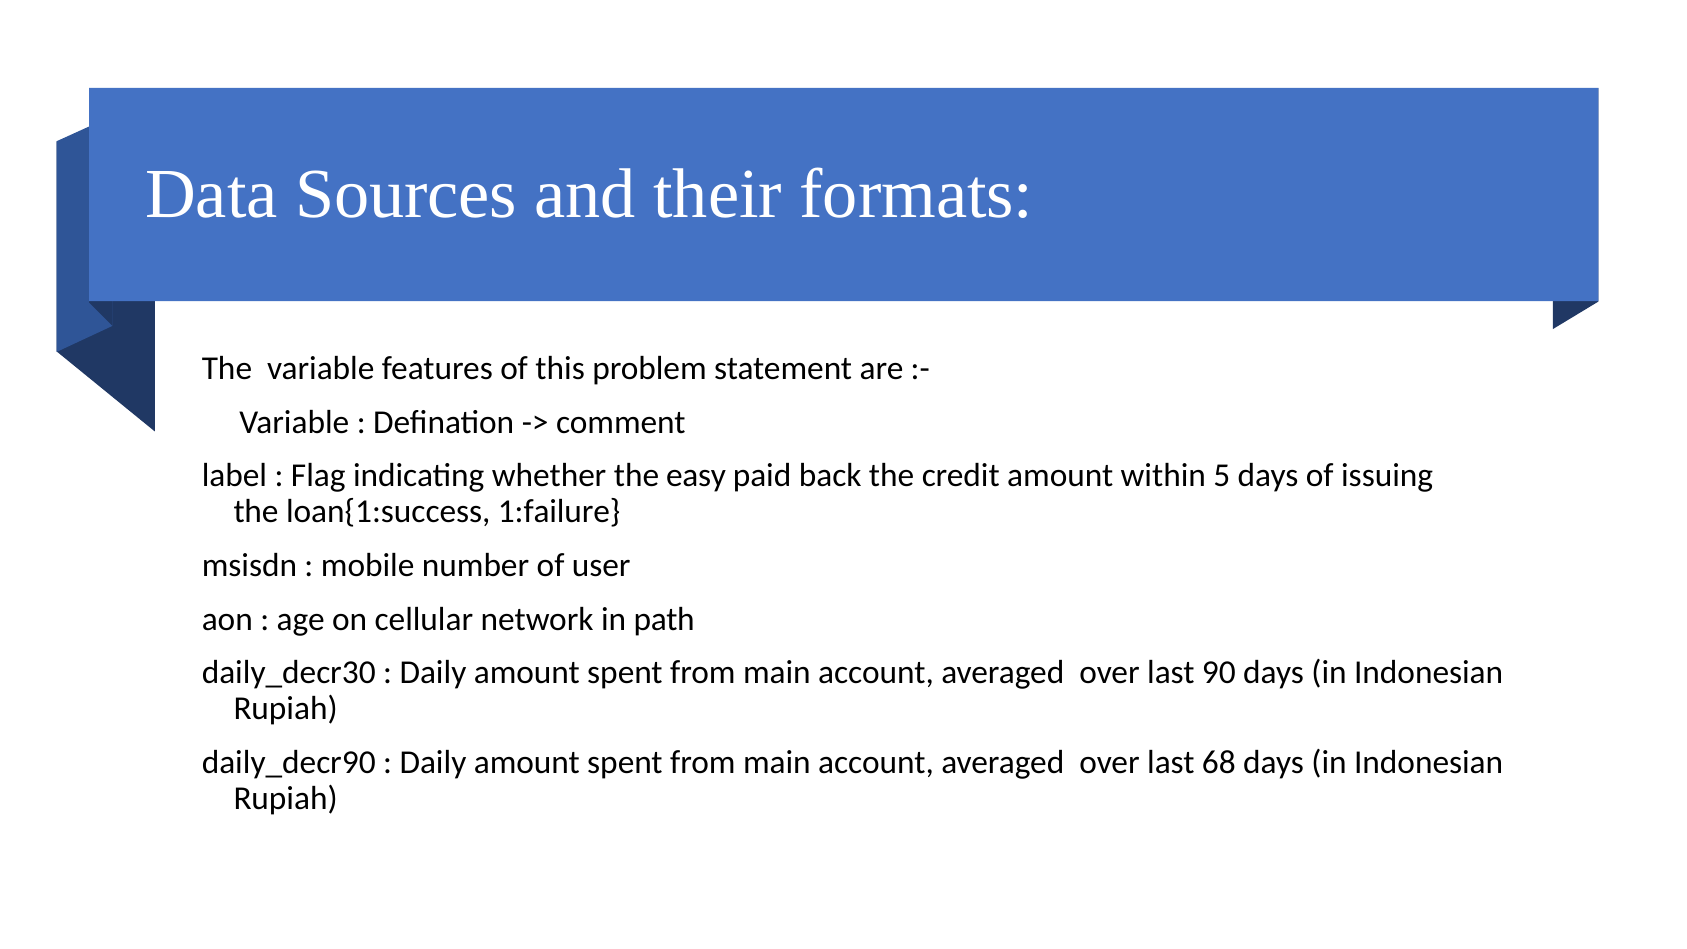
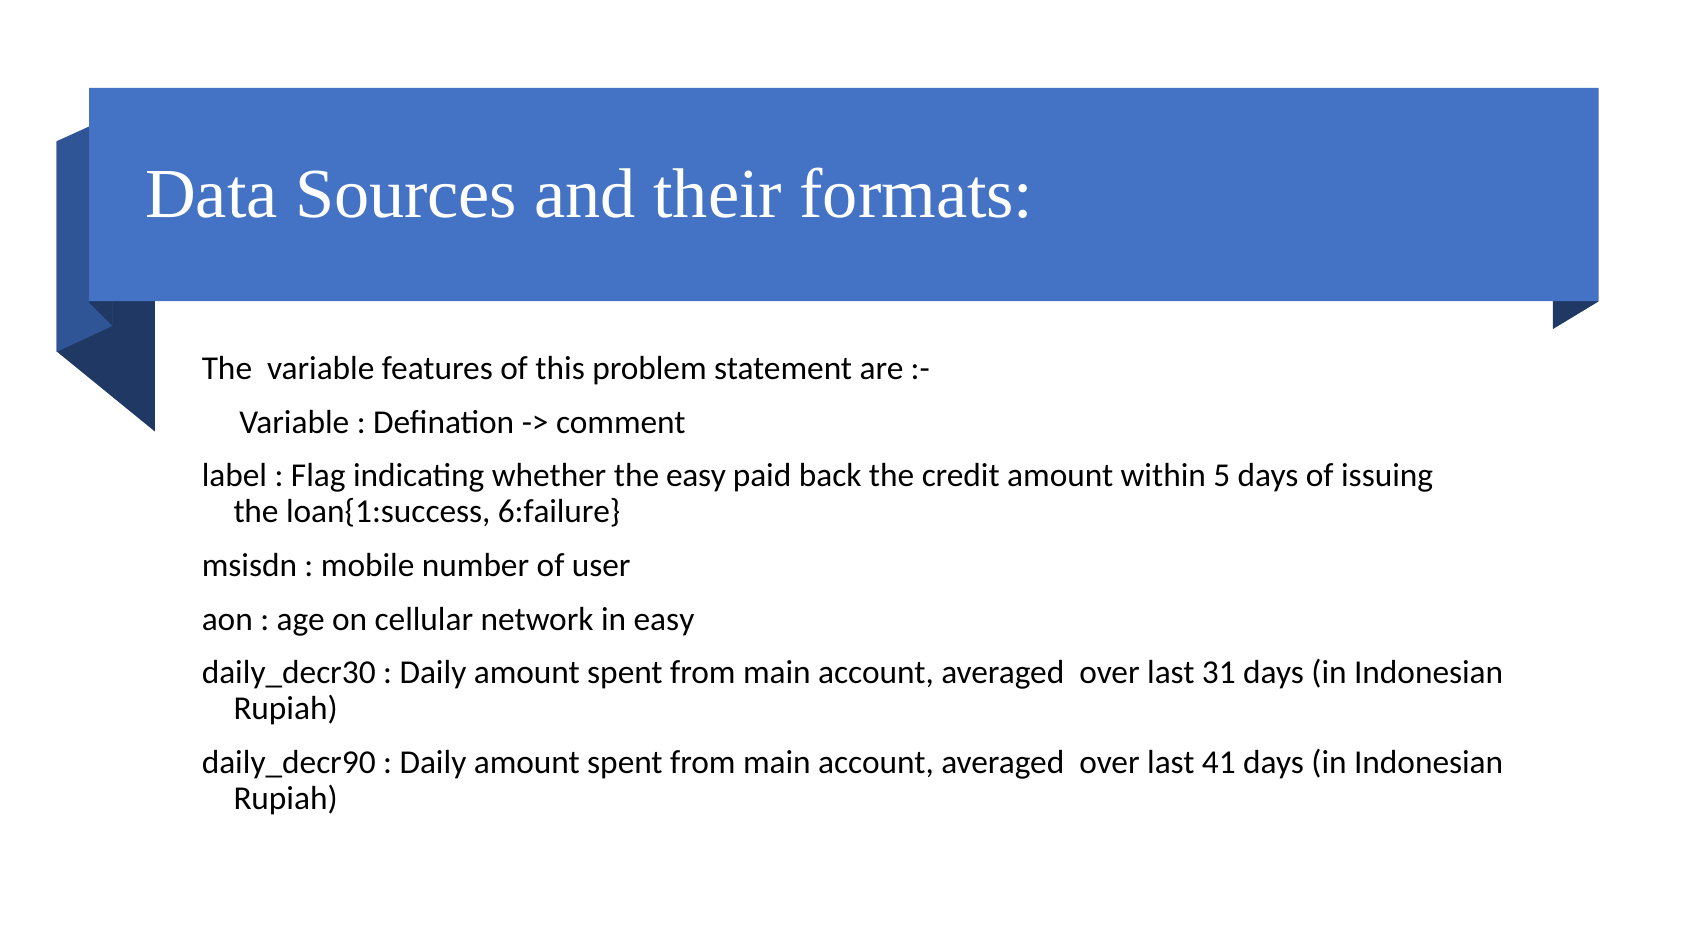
1:failure: 1:failure -> 6:failure
in path: path -> easy
90: 90 -> 31
68: 68 -> 41
